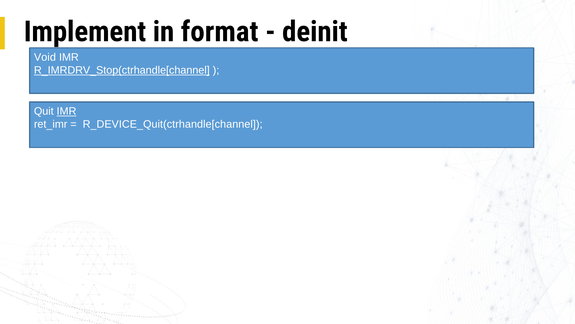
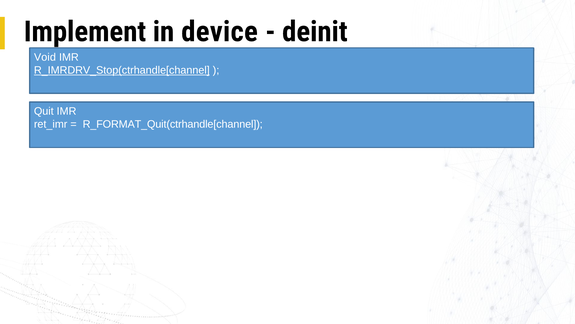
format: format -> device
IMR at (67, 111) underline: present -> none
R_DEVICE_Quit(ctrhandle[channel: R_DEVICE_Quit(ctrhandle[channel -> R_FORMAT_Quit(ctrhandle[channel
